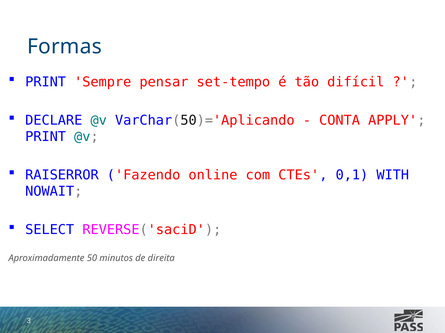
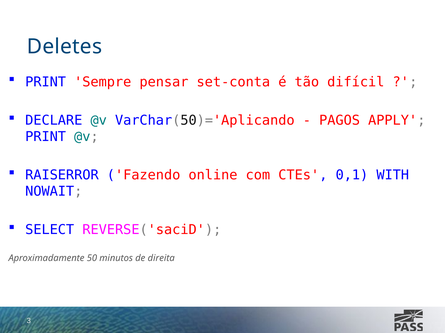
Formas: Formas -> Deletes
set-tempo: set-tempo -> set-conta
CONTA: CONTA -> PAGOS
